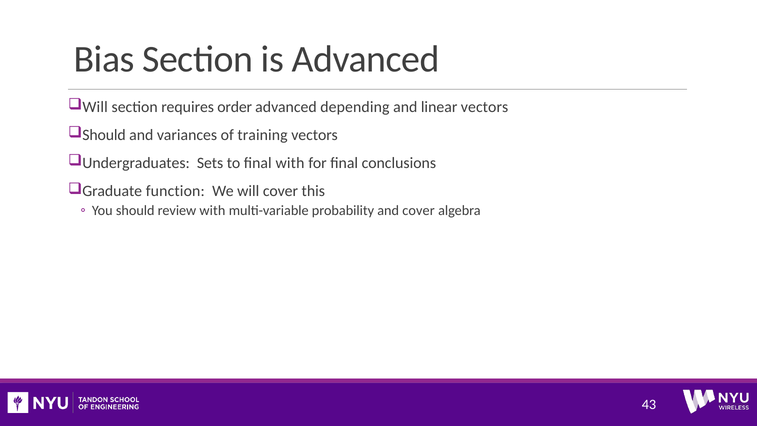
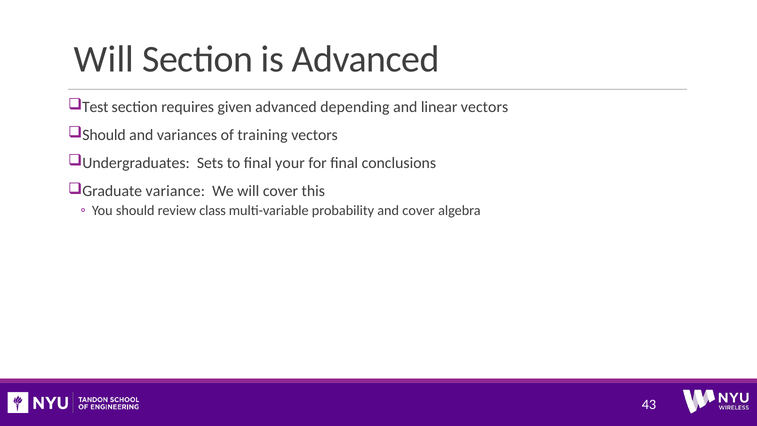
Bias at (104, 59): Bias -> Will
Will at (95, 107): Will -> Test
order: order -> given
final with: with -> your
function: function -> variance
review with: with -> class
